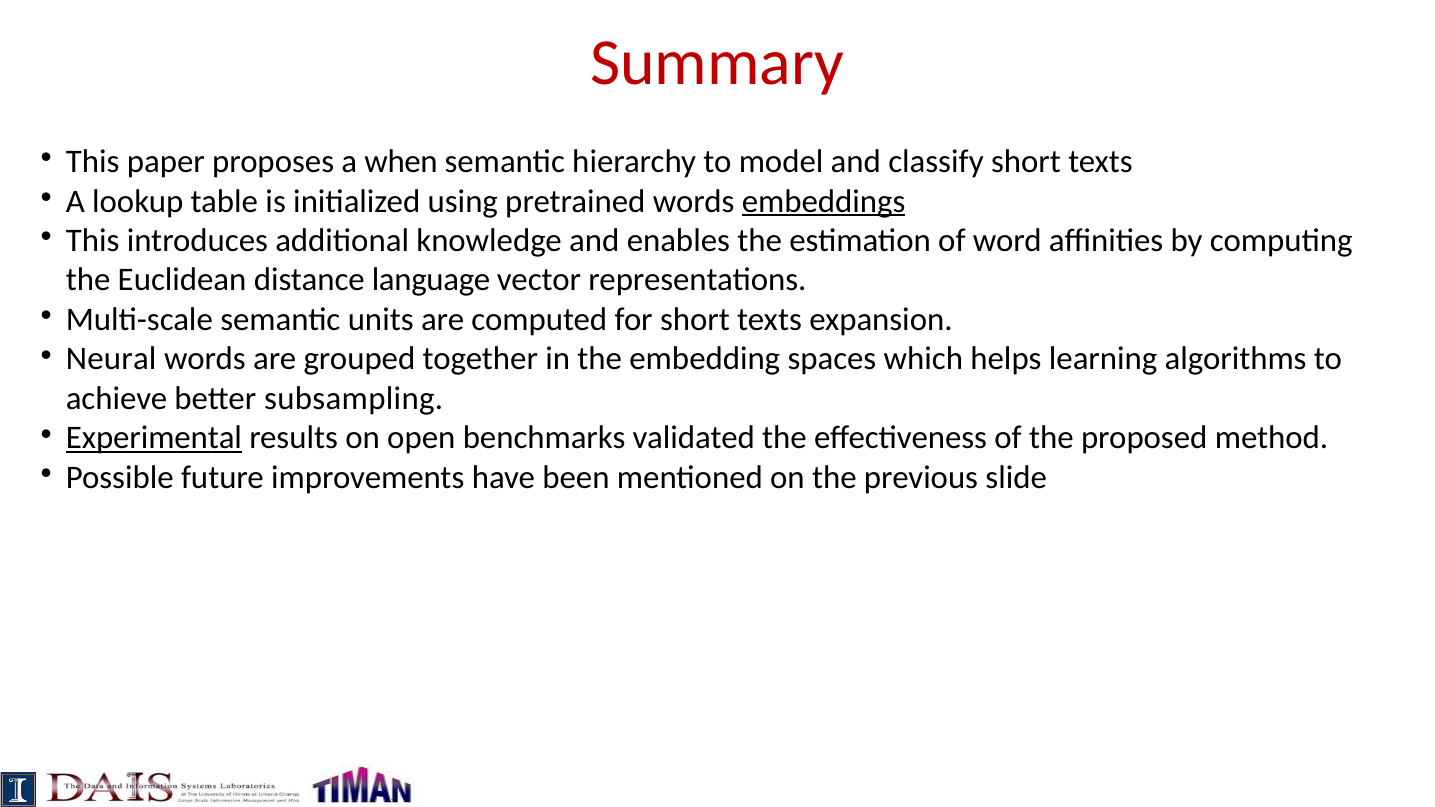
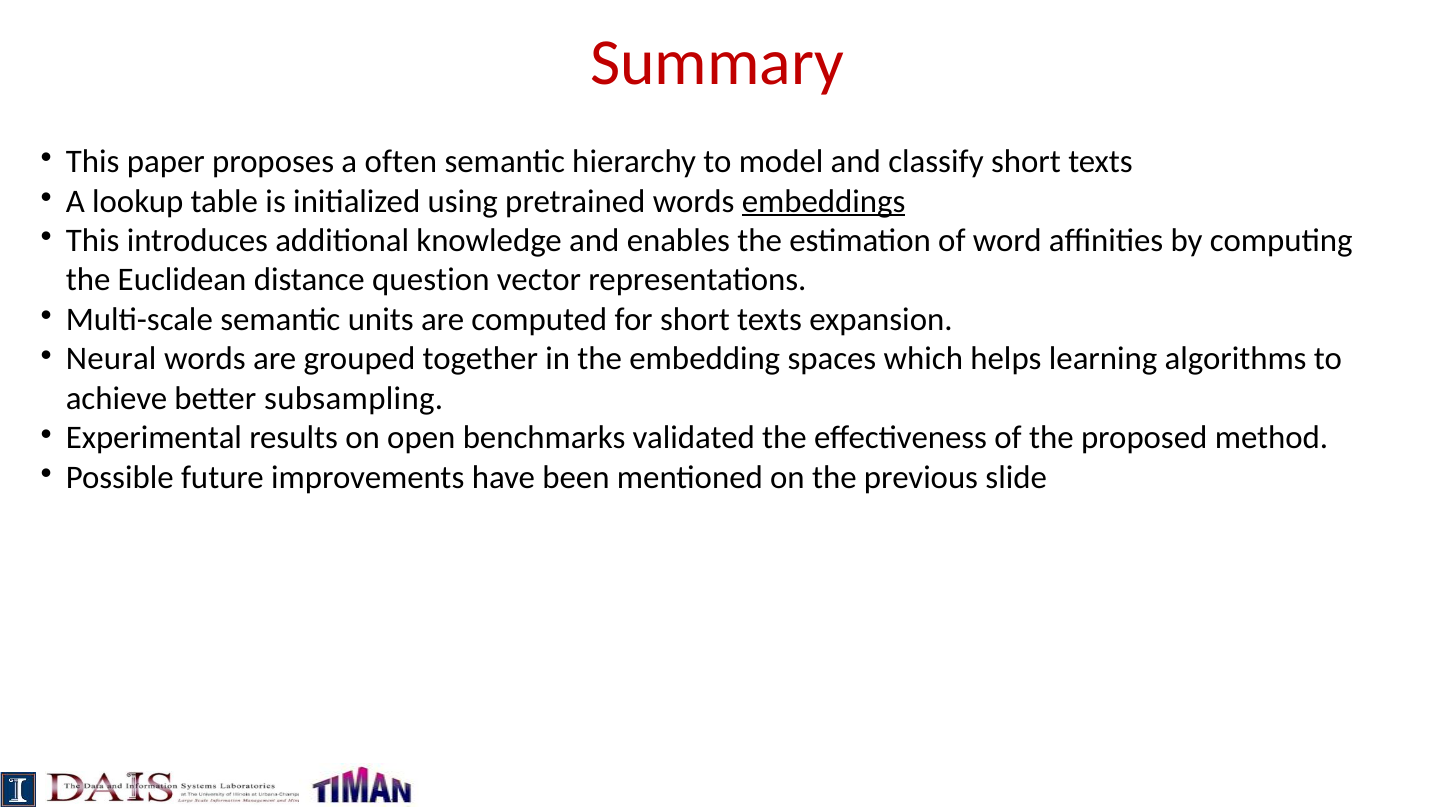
when: when -> often
language: language -> question
Experimental underline: present -> none
